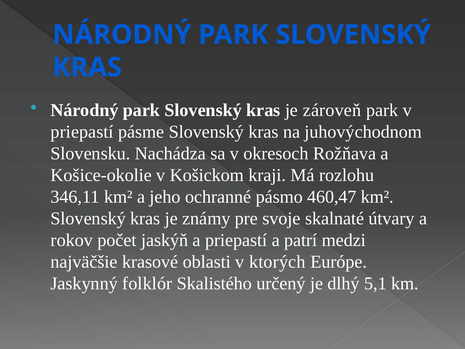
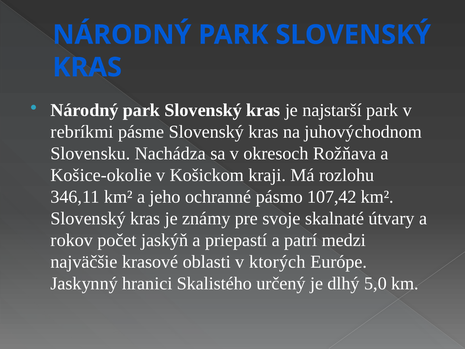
zároveň: zároveň -> najstarší
priepastí at (82, 132): priepastí -> rebríkmi
460,47: 460,47 -> 107,42
folklór: folklór -> hranici
5,1: 5,1 -> 5,0
